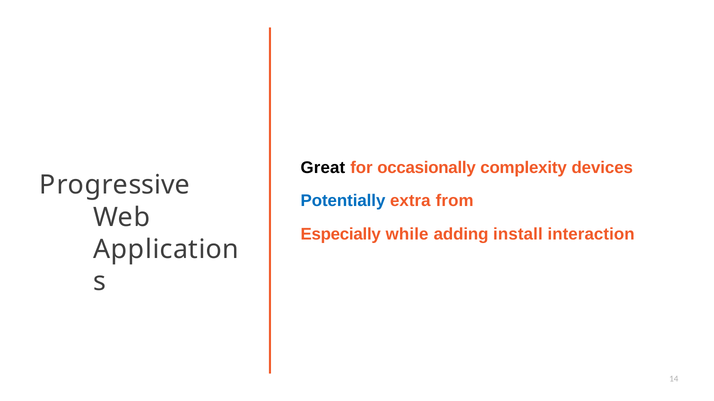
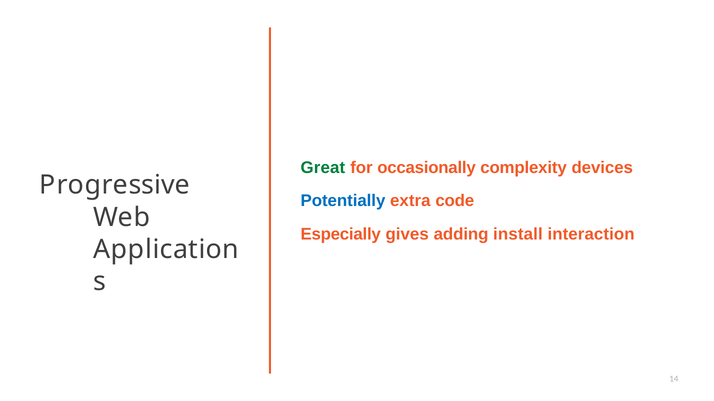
Great colour: black -> green
from: from -> code
while: while -> gives
